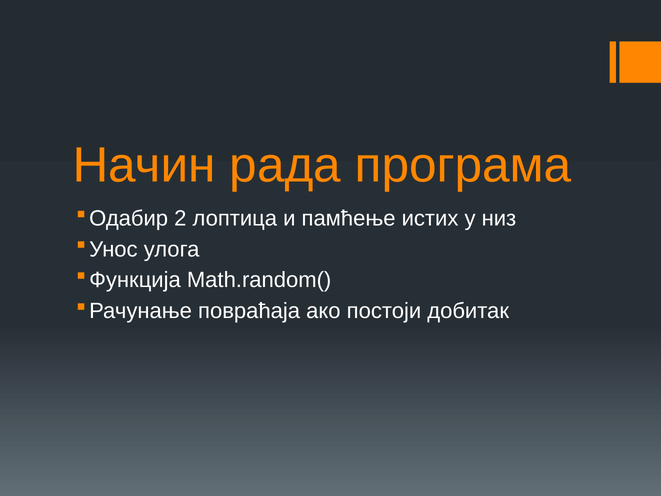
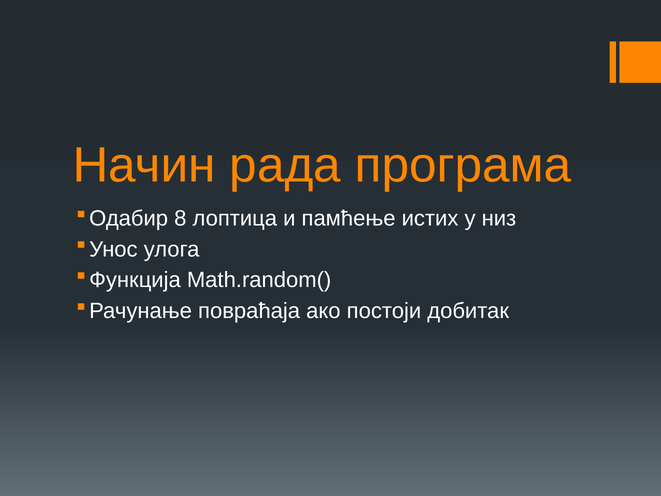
2: 2 -> 8
